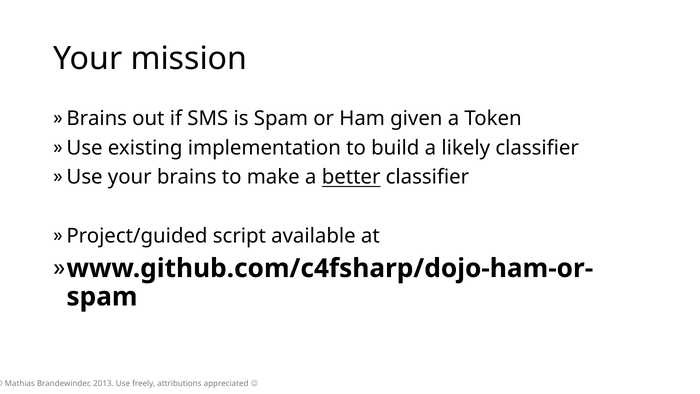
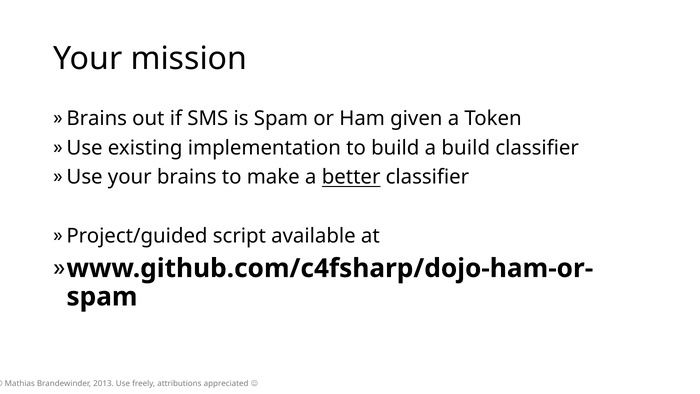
a likely: likely -> build
